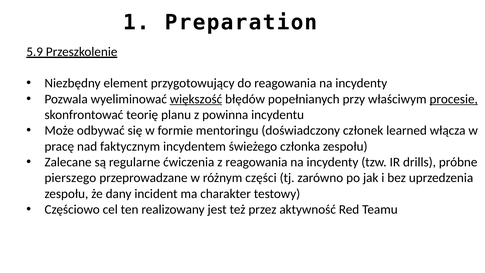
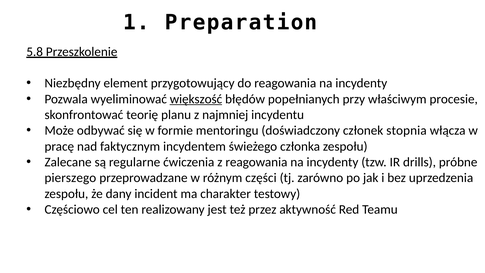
5.9: 5.9 -> 5.8
procesie underline: present -> none
powinna: powinna -> najmniej
learned: learned -> stopnia
